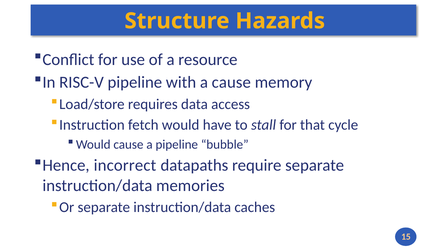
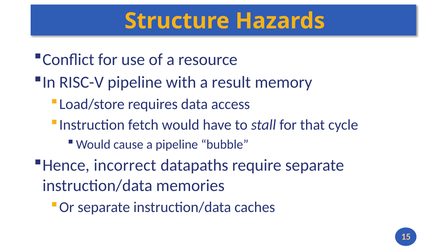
a cause: cause -> result
